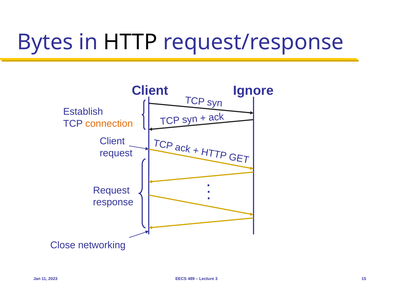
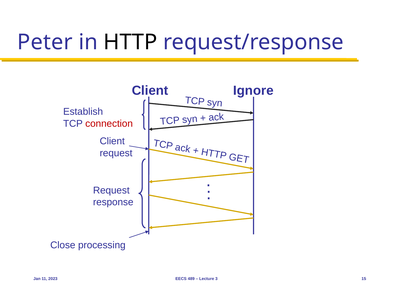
Bytes: Bytes -> Peter
connection colour: orange -> red
networking: networking -> processing
